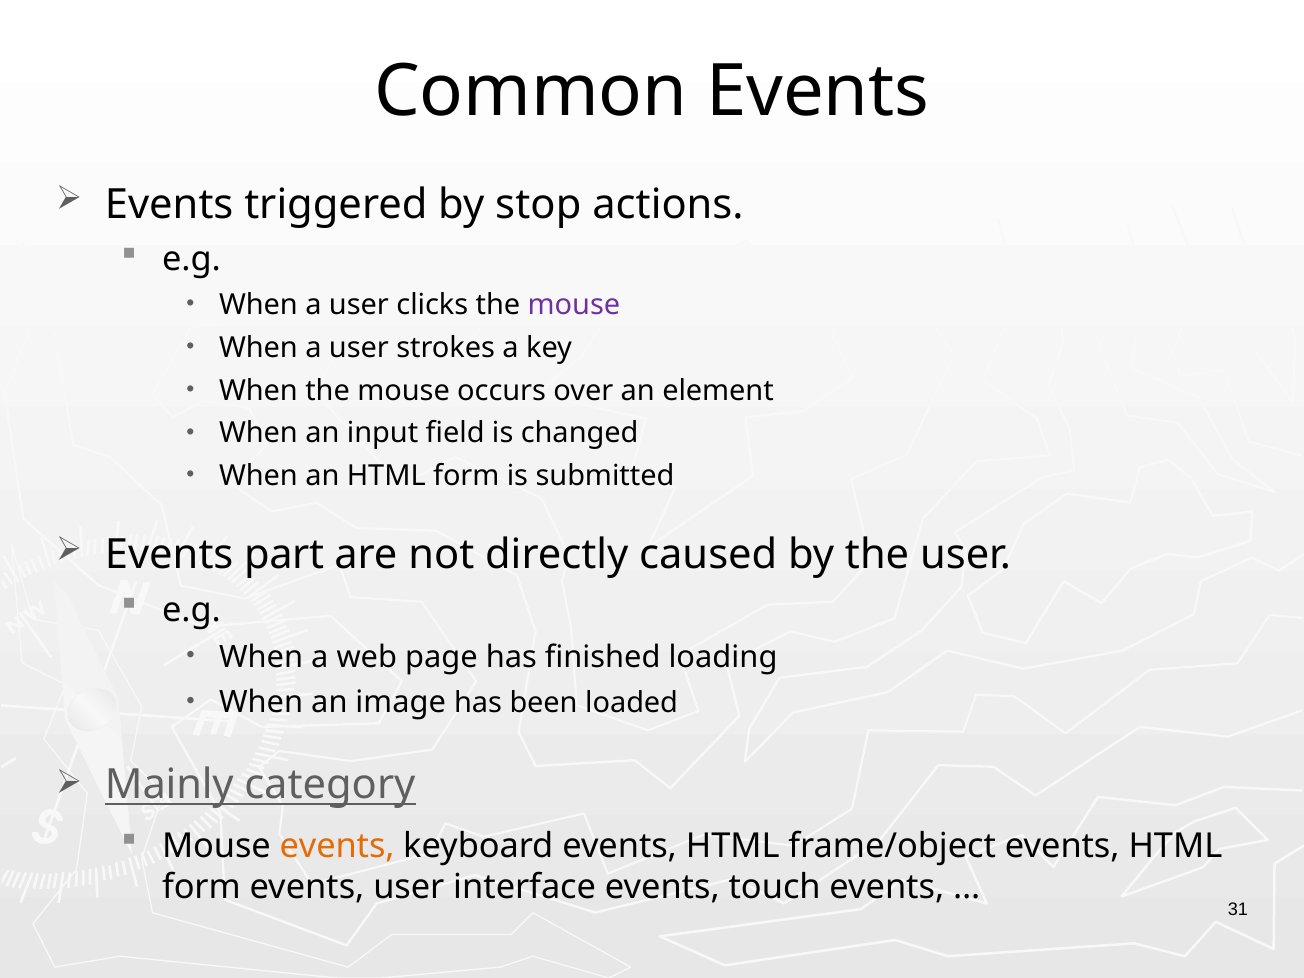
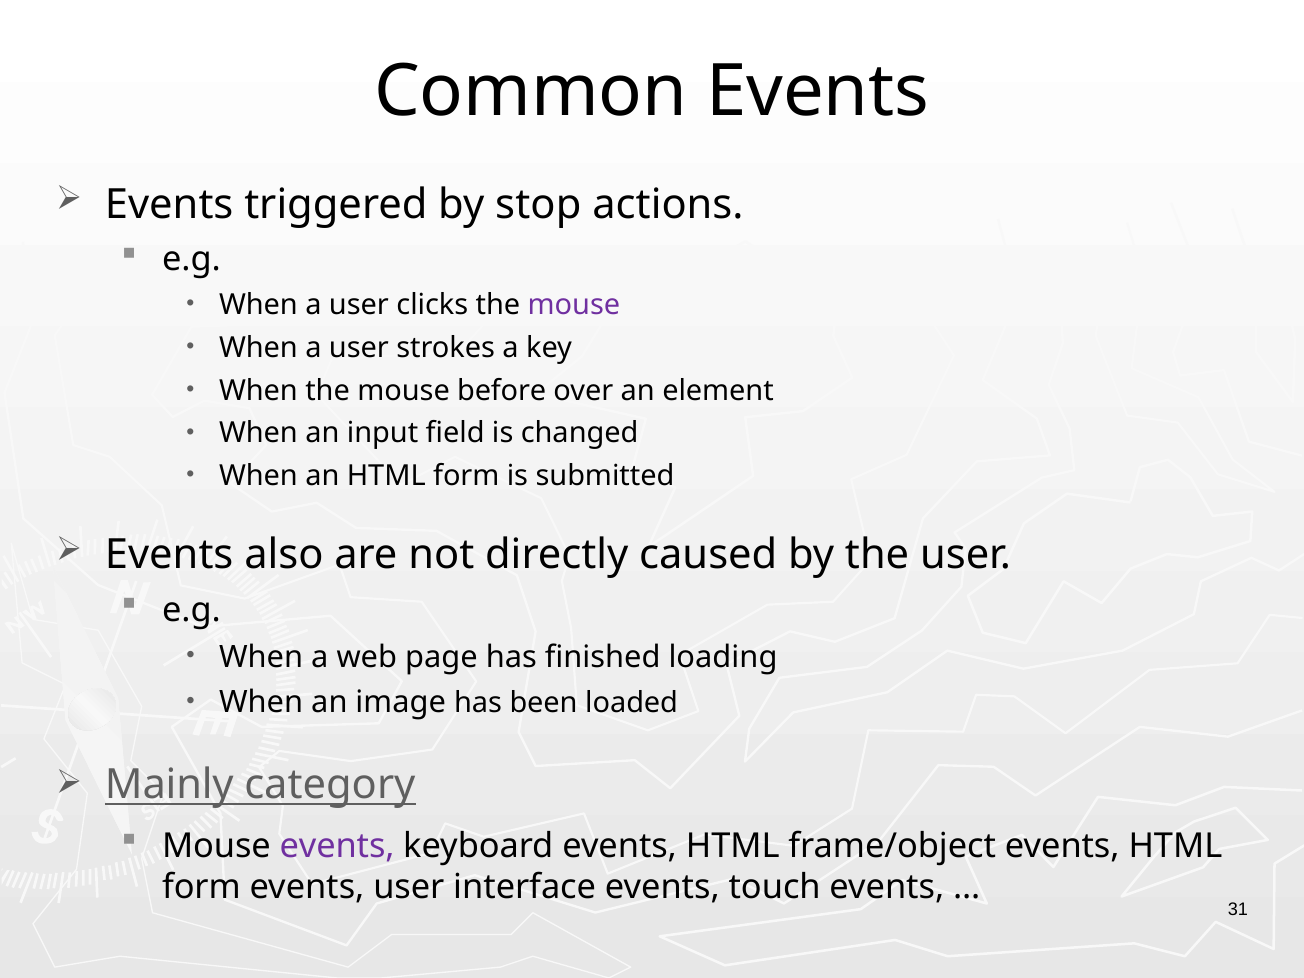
occurs: occurs -> before
part: part -> also
events at (337, 846) colour: orange -> purple
